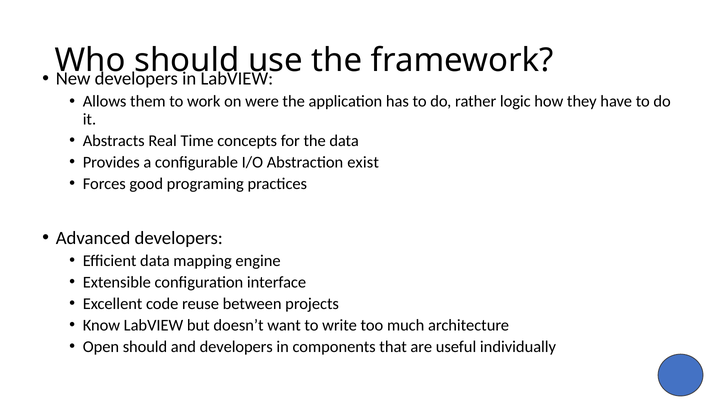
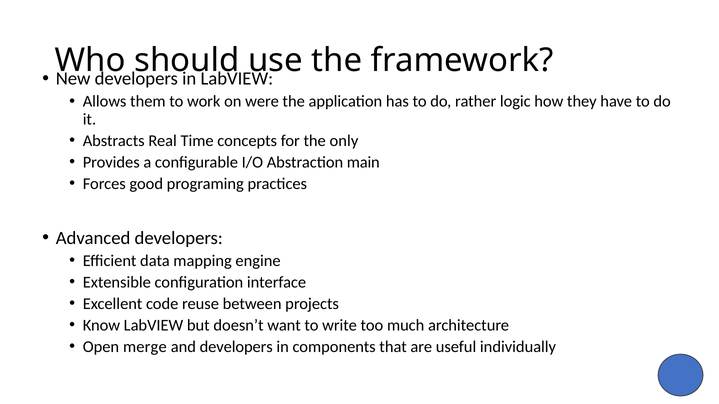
the data: data -> only
exist: exist -> main
Open should: should -> merge
